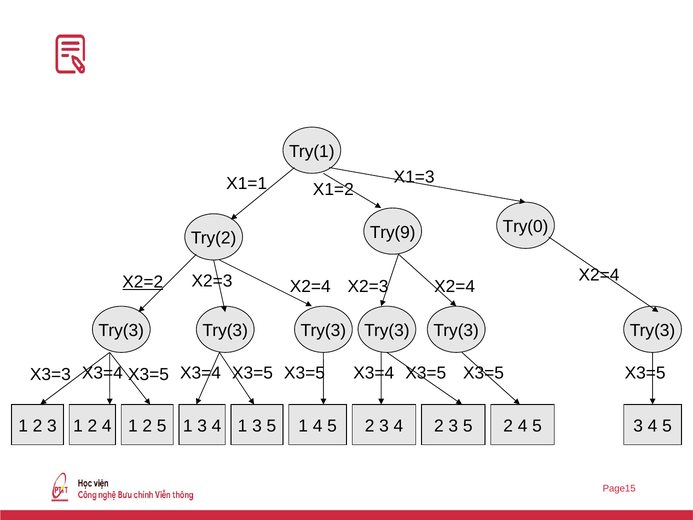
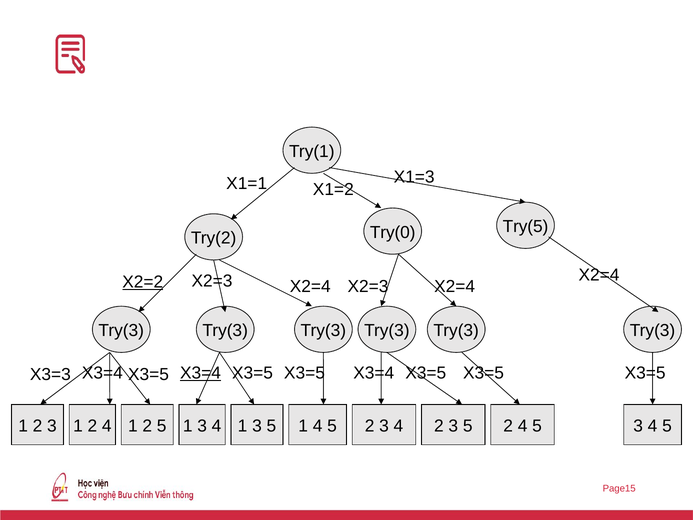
Try(0: Try(0 -> Try(5
Try(9: Try(9 -> Try(0
X3=4 at (200, 373) underline: none -> present
